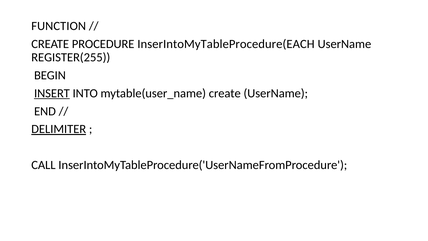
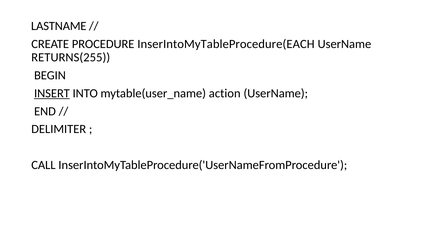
FUNCTION: FUNCTION -> LASTNAME
REGISTER(255: REGISTER(255 -> RETURNS(255
mytable(user_name create: create -> action
DELIMITER underline: present -> none
